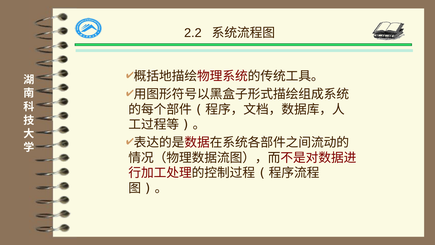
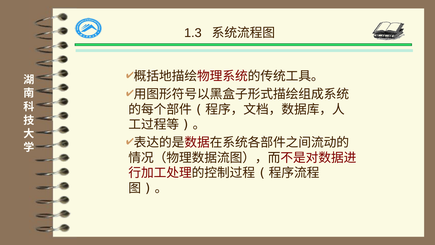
2.2: 2.2 -> 1.3
